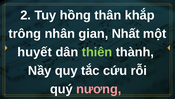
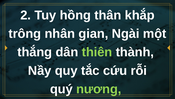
Nhất: Nhất -> Ngài
huyết: huyết -> thắng
nương colour: pink -> light green
